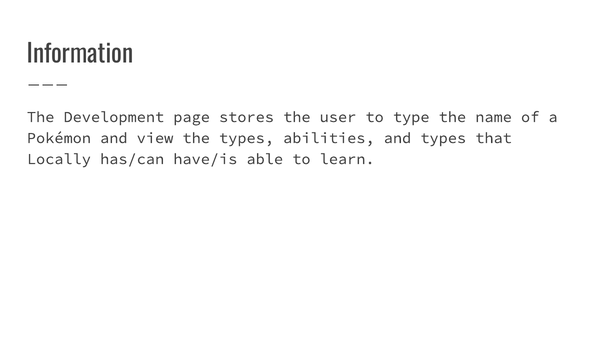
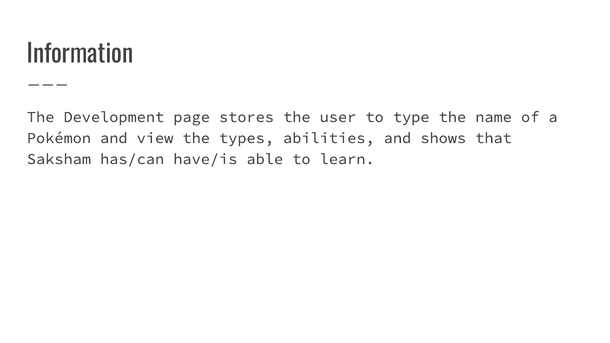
and types: types -> shows
Locally: Locally -> Saksham
